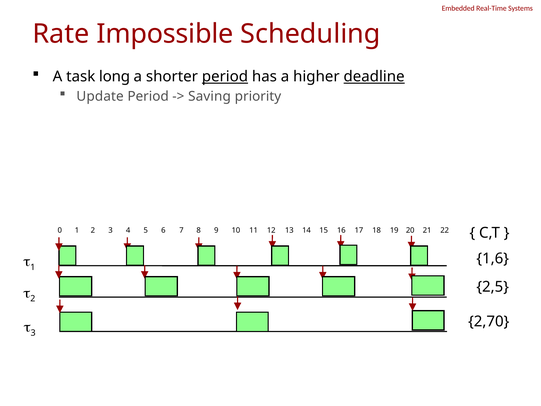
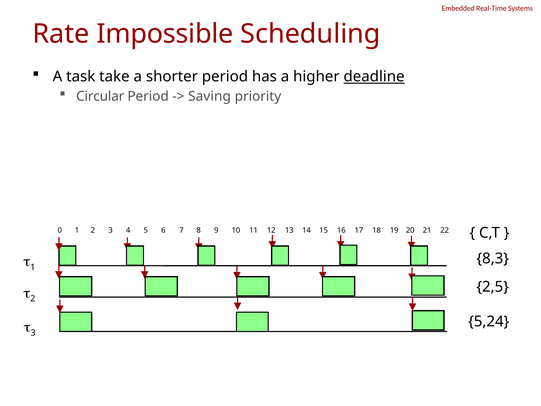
long: long -> take
period at (225, 77) underline: present -> none
Update: Update -> Circular
1,6: 1,6 -> 8,3
2,70: 2,70 -> 5,24
